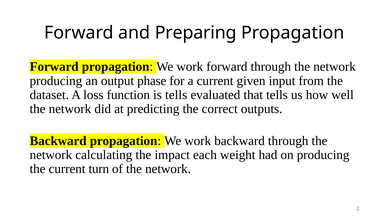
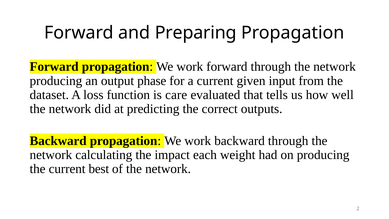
is tells: tells -> care
turn: turn -> best
